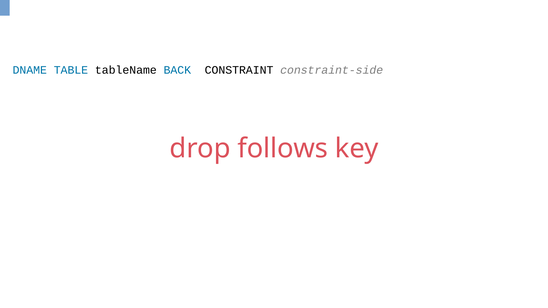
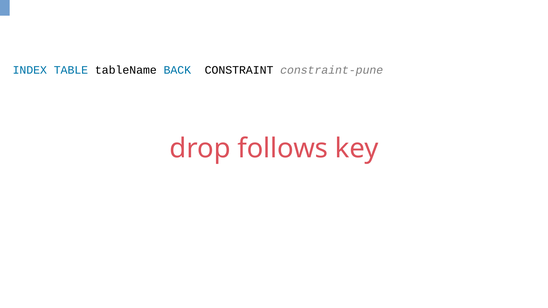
DNAME: DNAME -> INDEX
constraint-side: constraint-side -> constraint-pune
